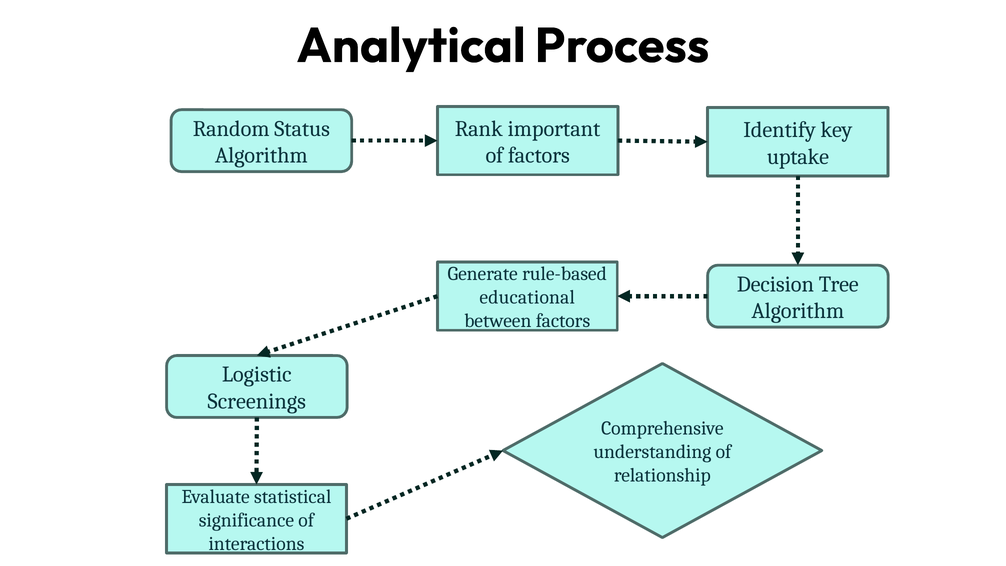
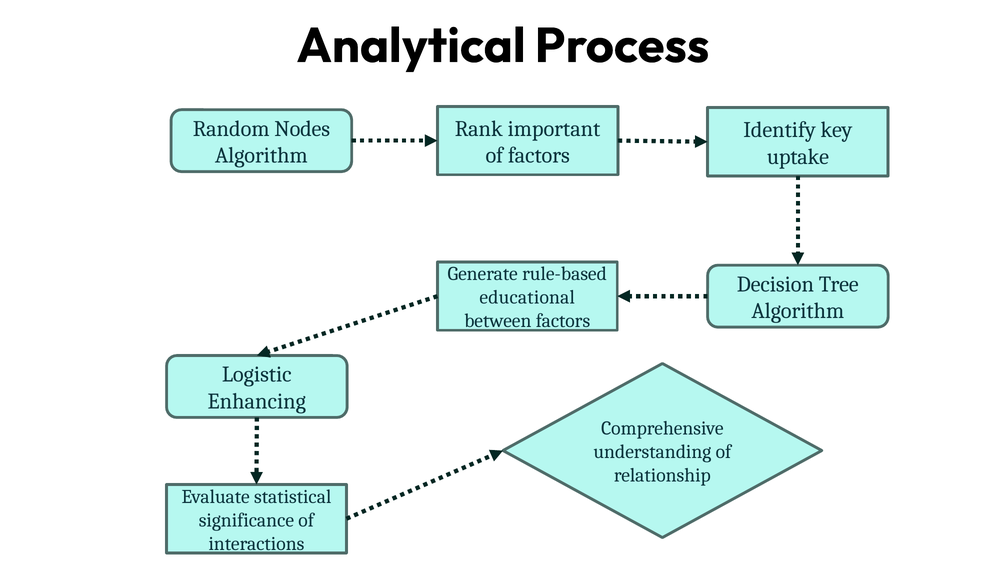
Status: Status -> Nodes
Screenings: Screenings -> Enhancing
